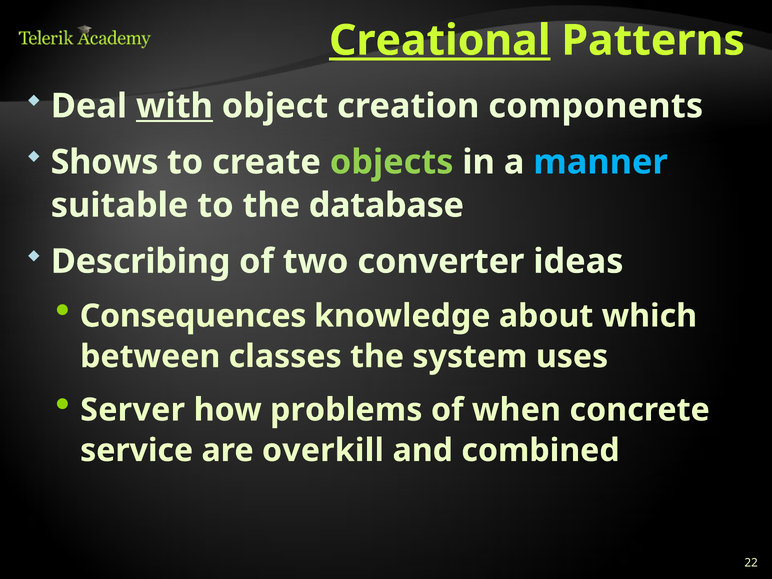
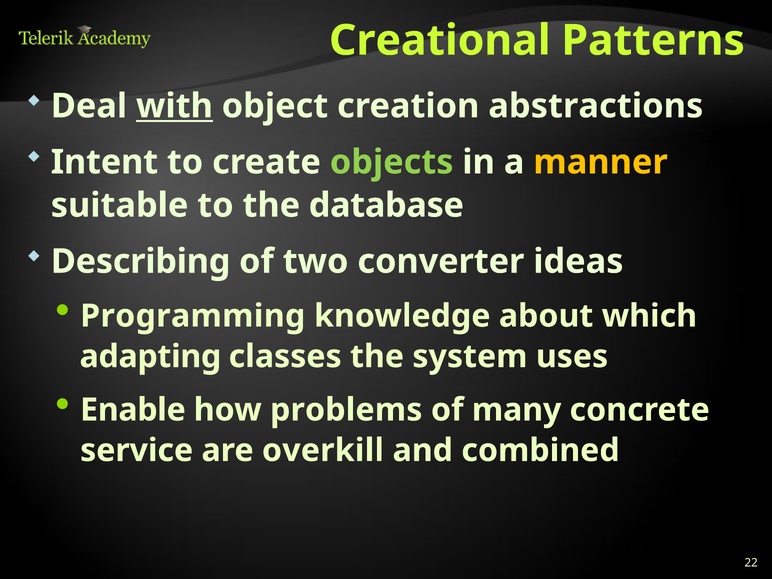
Creational underline: present -> none
components: components -> abstractions
Shows: Shows -> Intent
manner colour: light blue -> yellow
Consequences: Consequences -> Programming
between: between -> adapting
Server: Server -> Enable
when: when -> many
